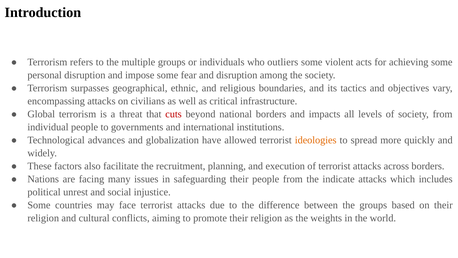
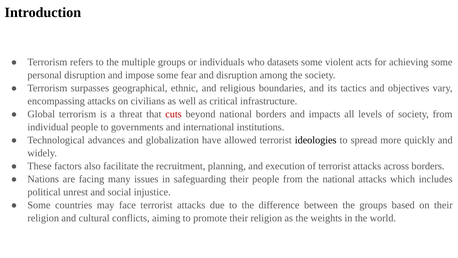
outliers: outliers -> datasets
ideologies colour: orange -> black
the indicate: indicate -> national
